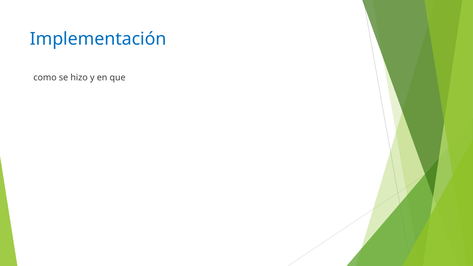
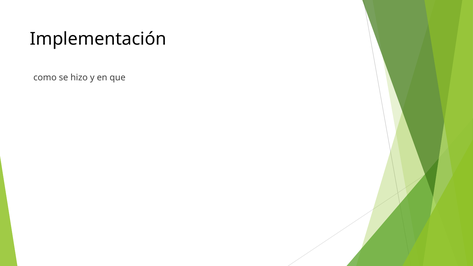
Implementación colour: blue -> black
